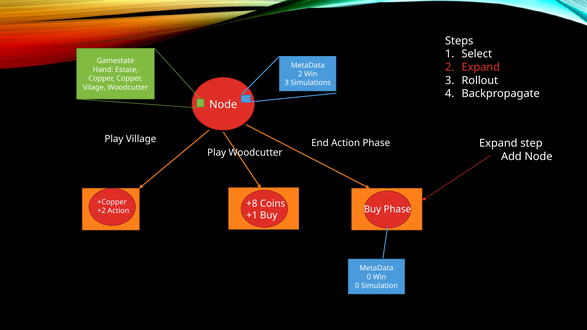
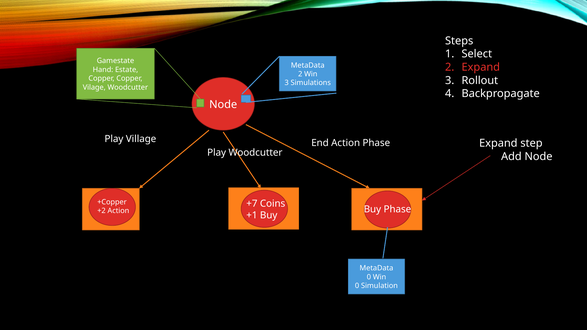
+8: +8 -> +7
